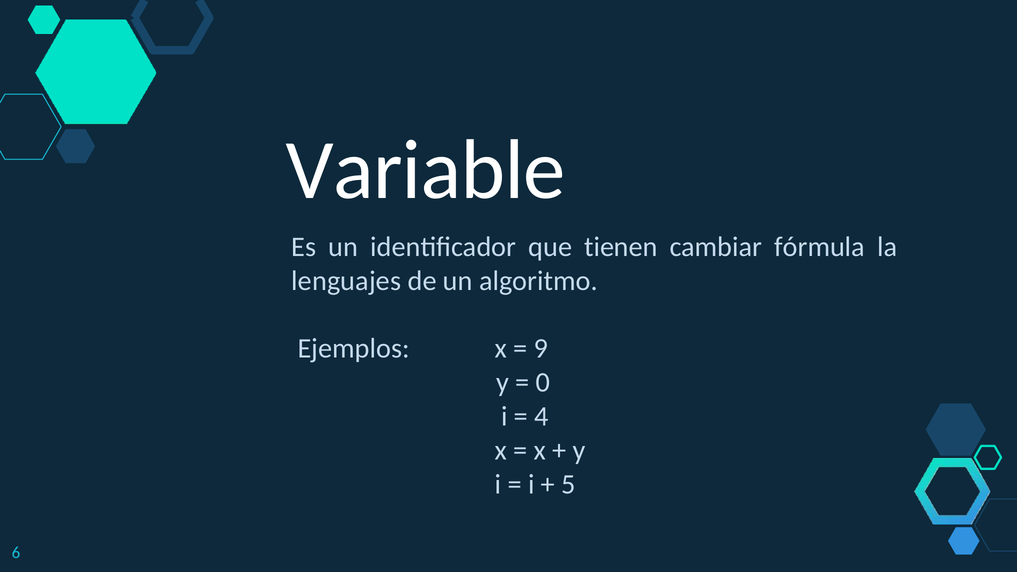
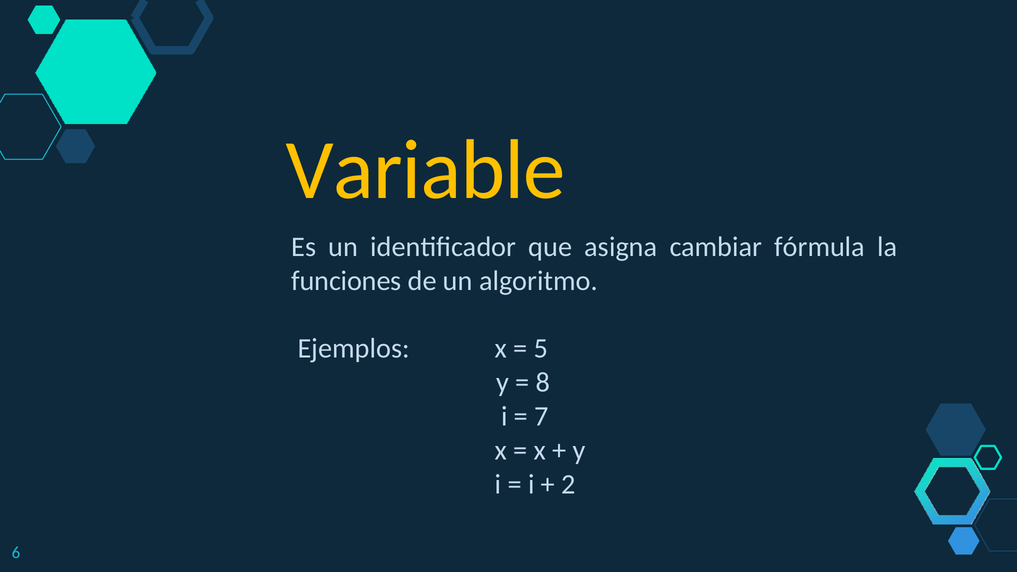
Variable colour: white -> yellow
tienen: tienen -> asigna
lenguajes: lenguajes -> funciones
9: 9 -> 5
0: 0 -> 8
4: 4 -> 7
5: 5 -> 2
